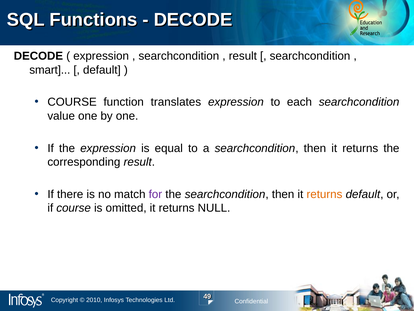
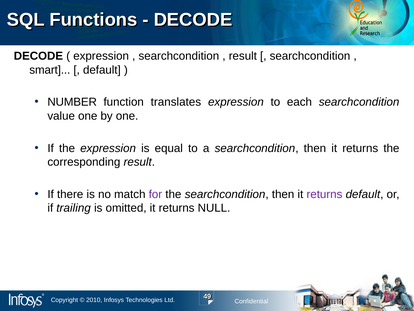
COURSE at (72, 102): COURSE -> NUMBER
returns at (324, 194) colour: orange -> purple
if course: course -> trailing
